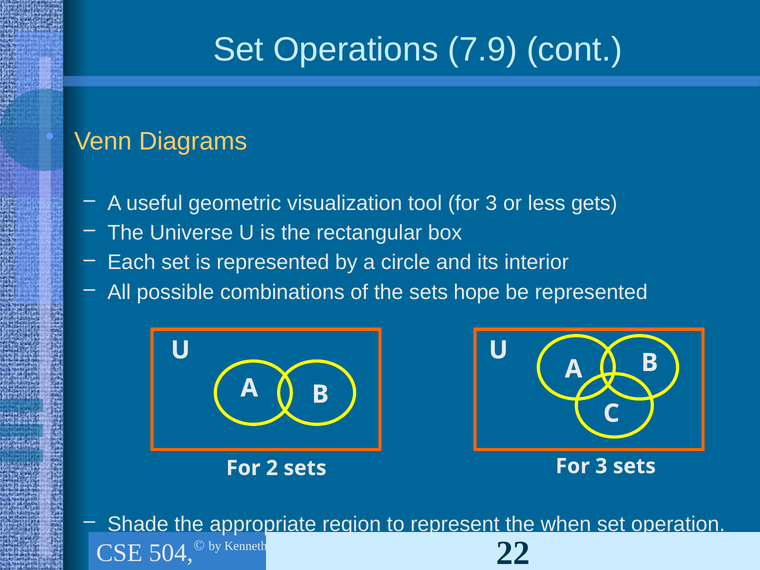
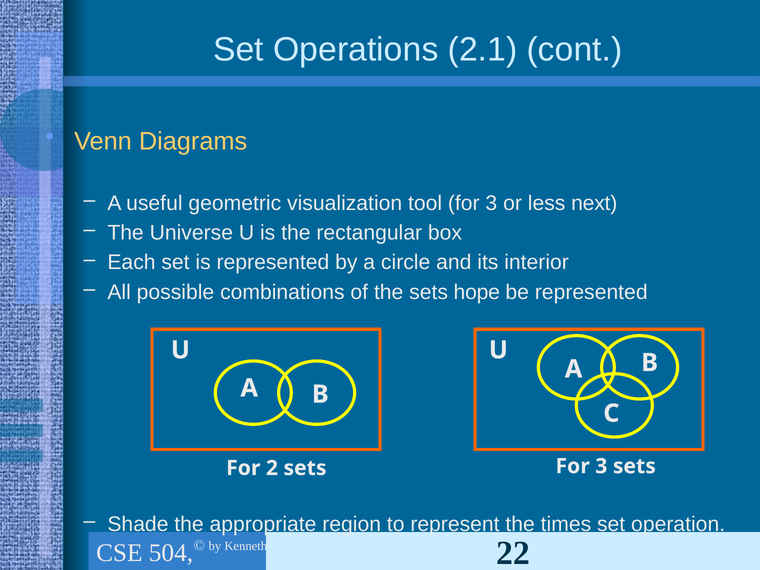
7.9: 7.9 -> 2.1
gets: gets -> next
when: when -> times
